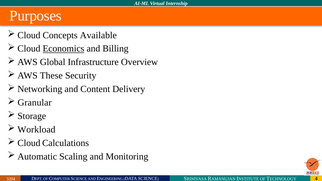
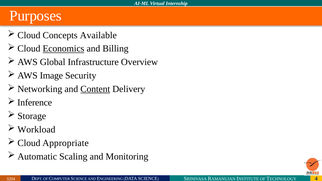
These: These -> Image
Content underline: none -> present
Granular: Granular -> Inference
Calculations: Calculations -> Appropriate
